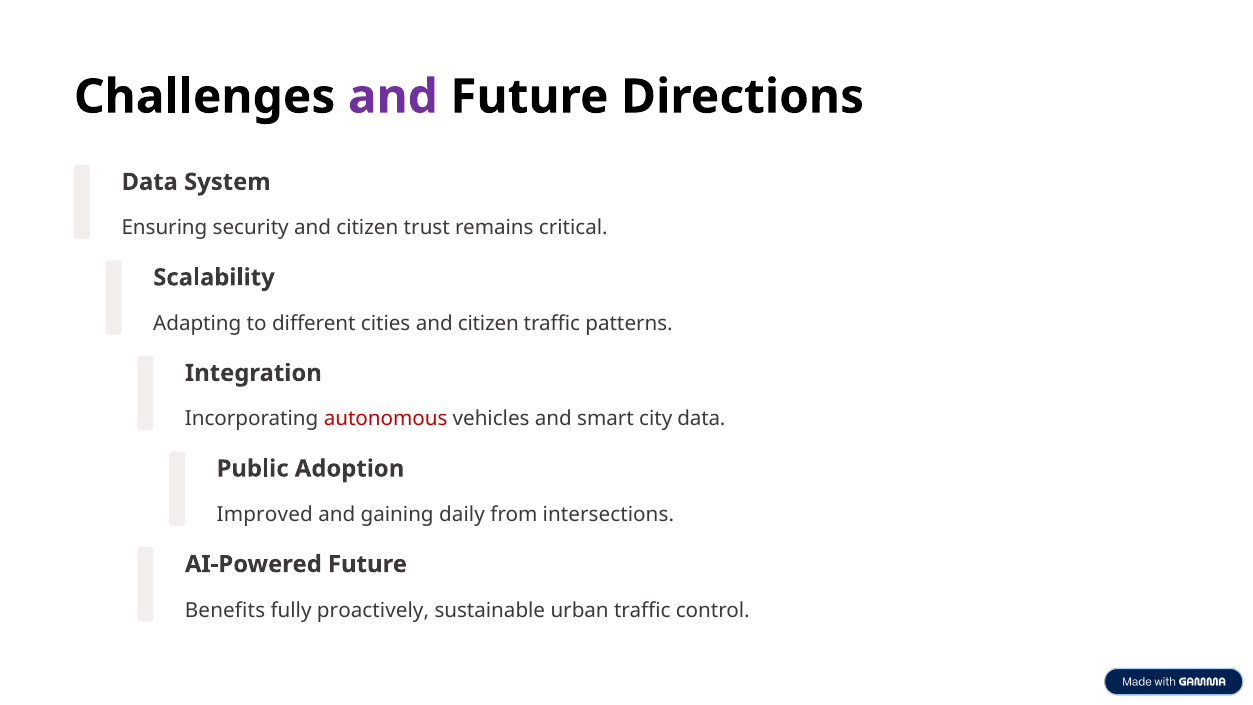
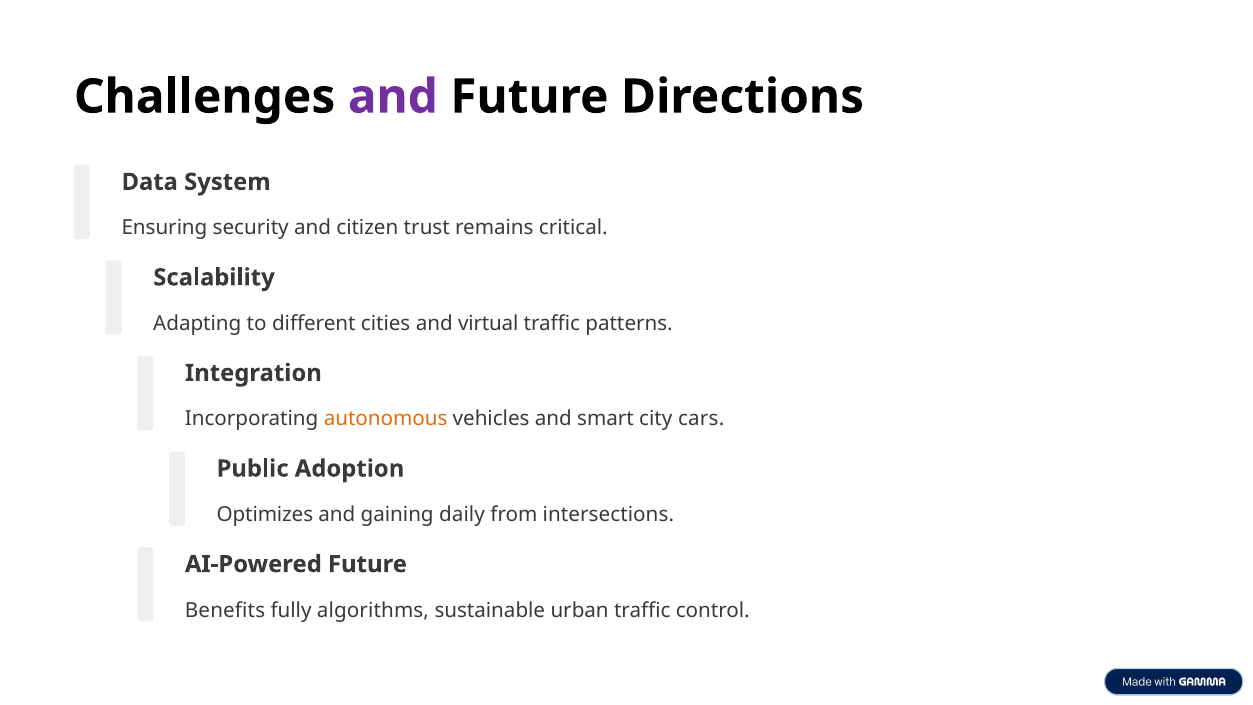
cities and citizen: citizen -> virtual
autonomous colour: red -> orange
city data: data -> cars
Improved: Improved -> Optimizes
proactively: proactively -> algorithms
